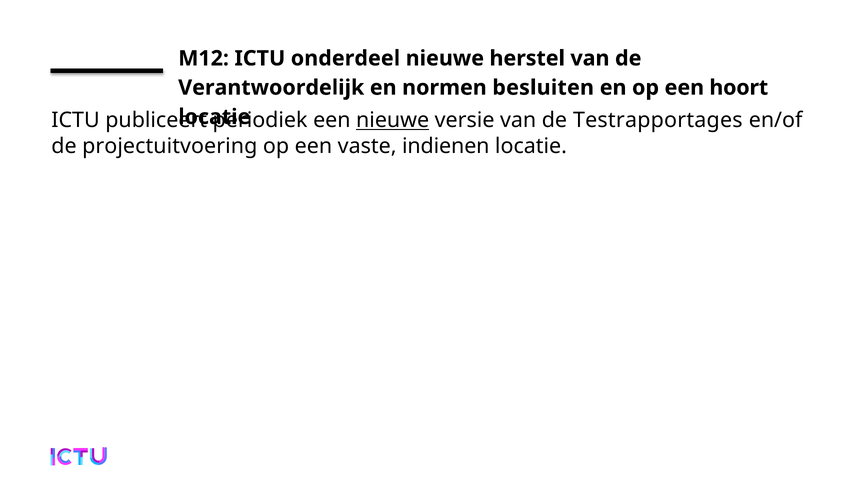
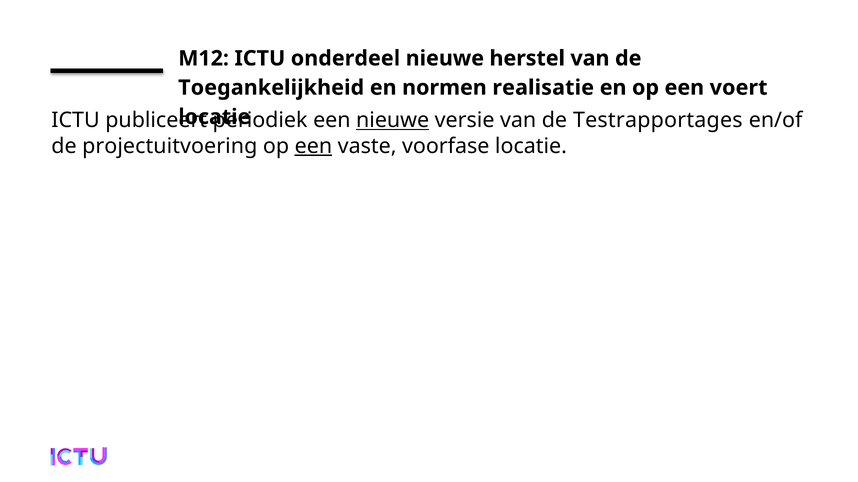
Verantwoordelijk: Verantwoordelijk -> Toegankelijkheid
besluiten: besluiten -> realisatie
hoort: hoort -> voert
een at (313, 146) underline: none -> present
indienen: indienen -> voorfase
